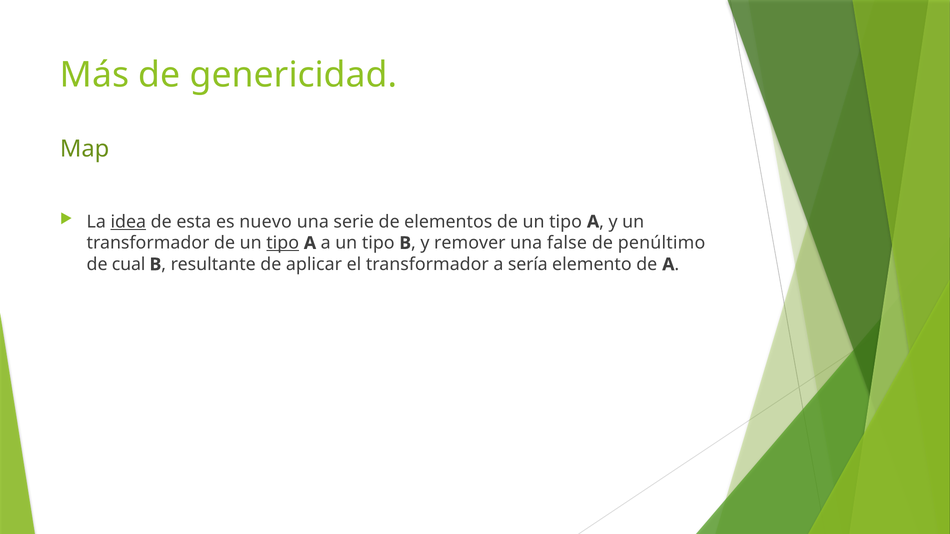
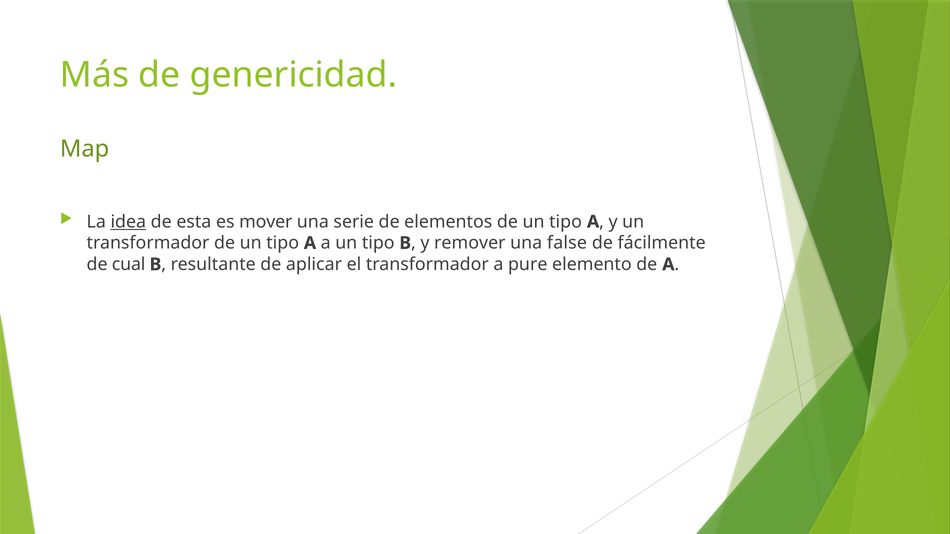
nuevo: nuevo -> mover
tipo at (283, 243) underline: present -> none
penúltimo: penúltimo -> fácilmente
sería: sería -> pure
